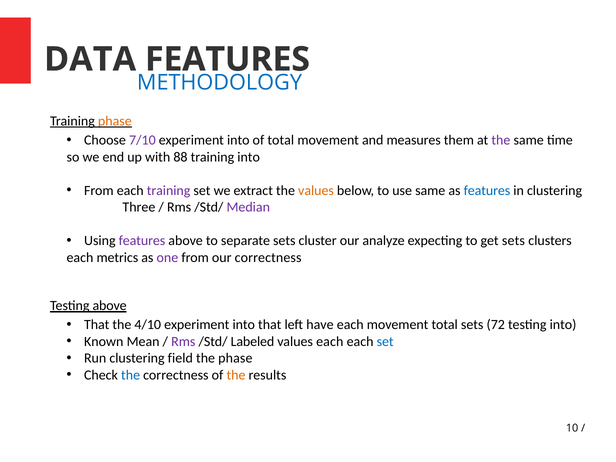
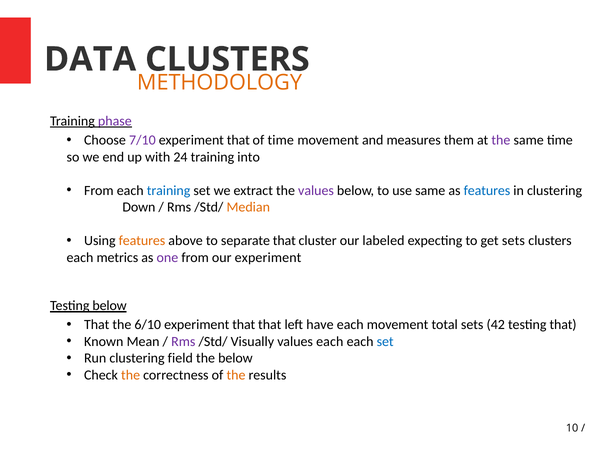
DATA FEATURES: FEATURES -> CLUSTERS
METHODOLOGY colour: blue -> orange
phase at (115, 121) colour: orange -> purple
into at (238, 140): into -> that
of total: total -> time
88: 88 -> 24
training at (169, 191) colour: purple -> blue
values at (316, 191) colour: orange -> purple
Three: Three -> Down
Median colour: purple -> orange
features at (142, 241) colour: purple -> orange
separate sets: sets -> that
analyze: analyze -> labeled
our correctness: correctness -> experiment
Testing above: above -> below
4/10: 4/10 -> 6/10
into at (244, 325): into -> that
72: 72 -> 42
testing into: into -> that
Labeled: Labeled -> Visually
the phase: phase -> below
the at (131, 375) colour: blue -> orange
